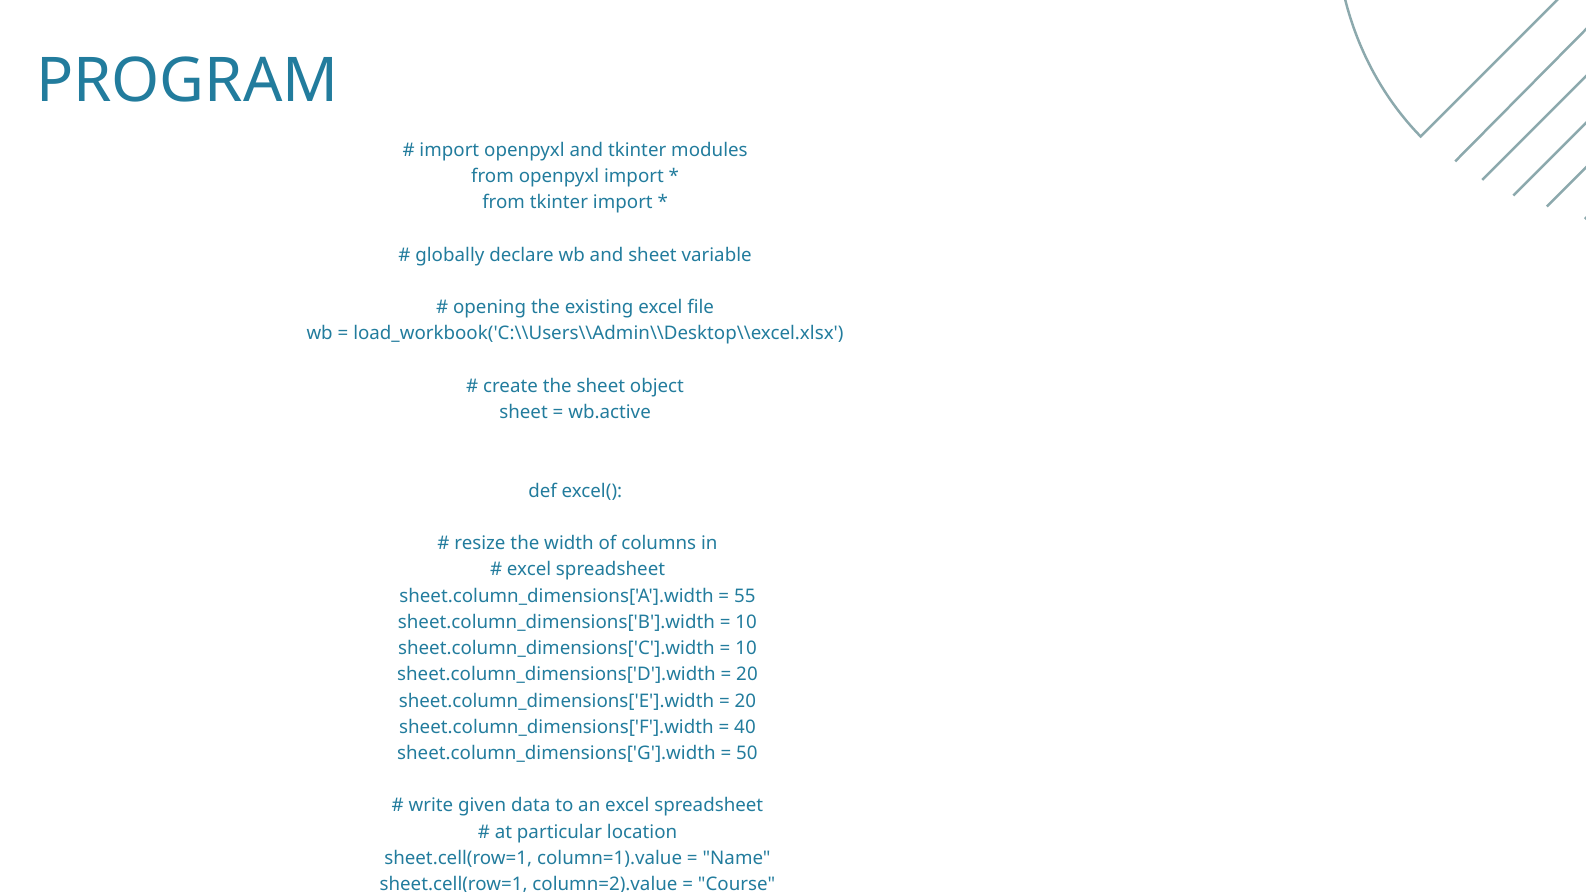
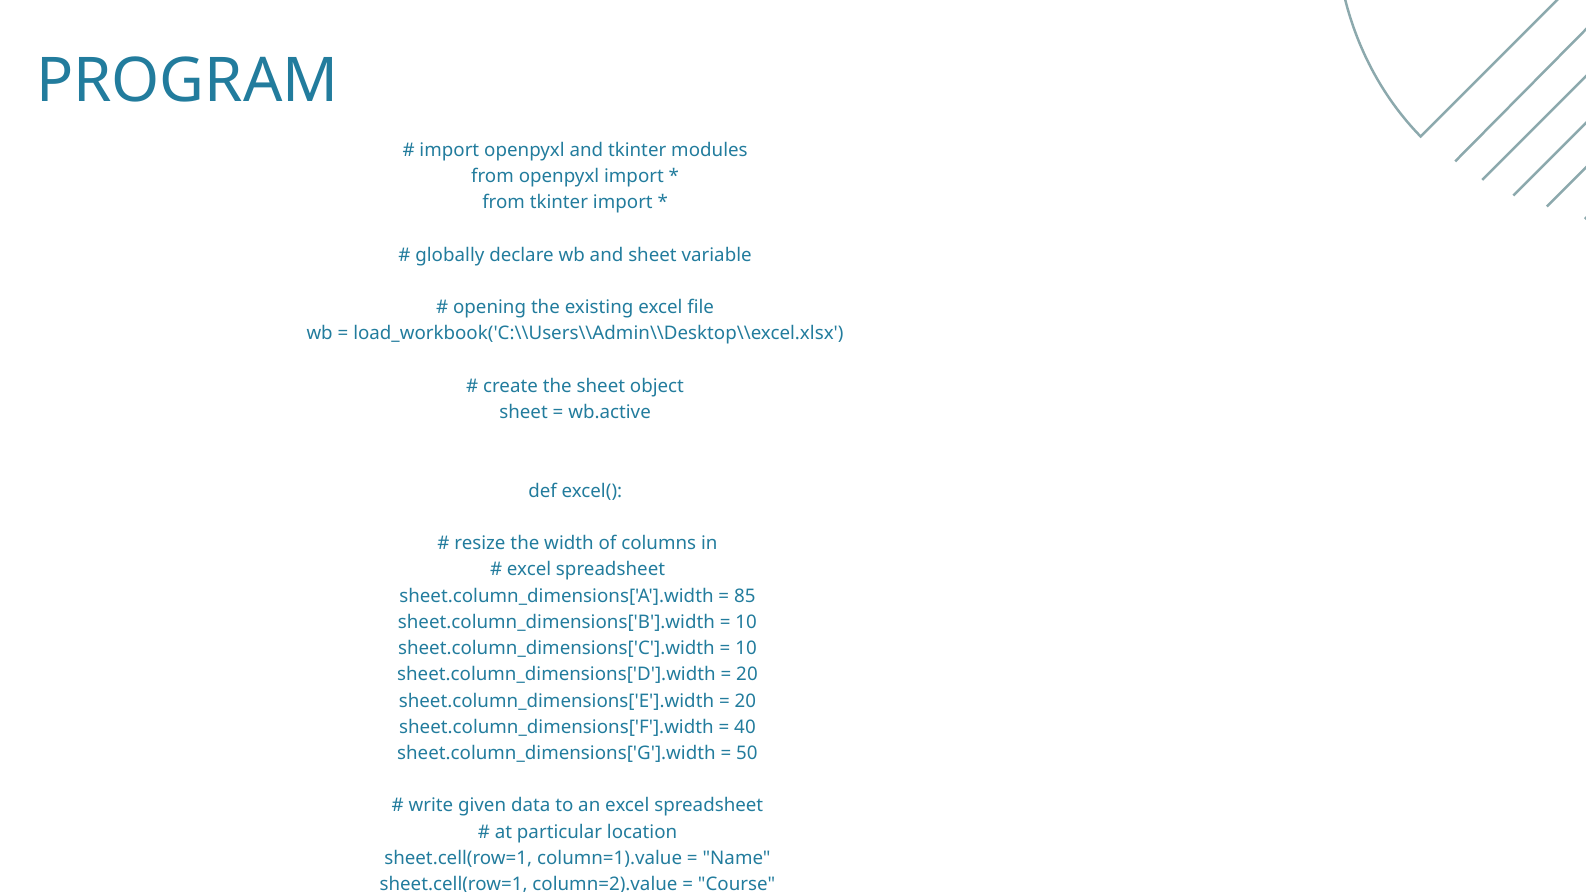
55: 55 -> 85
